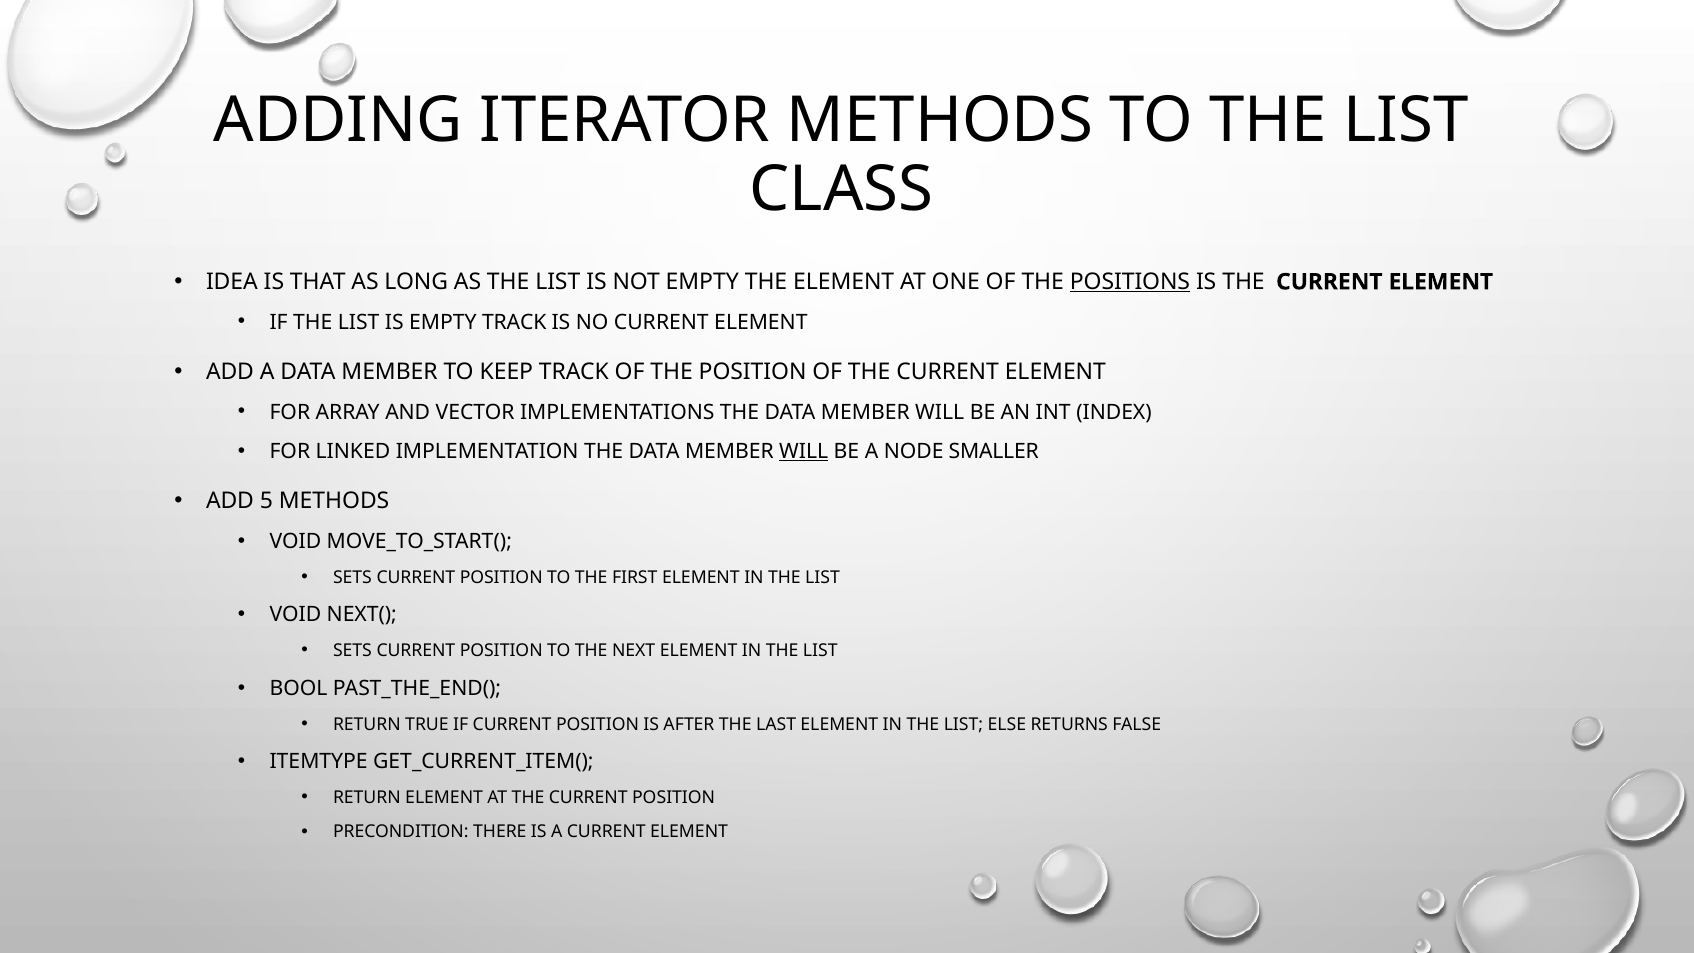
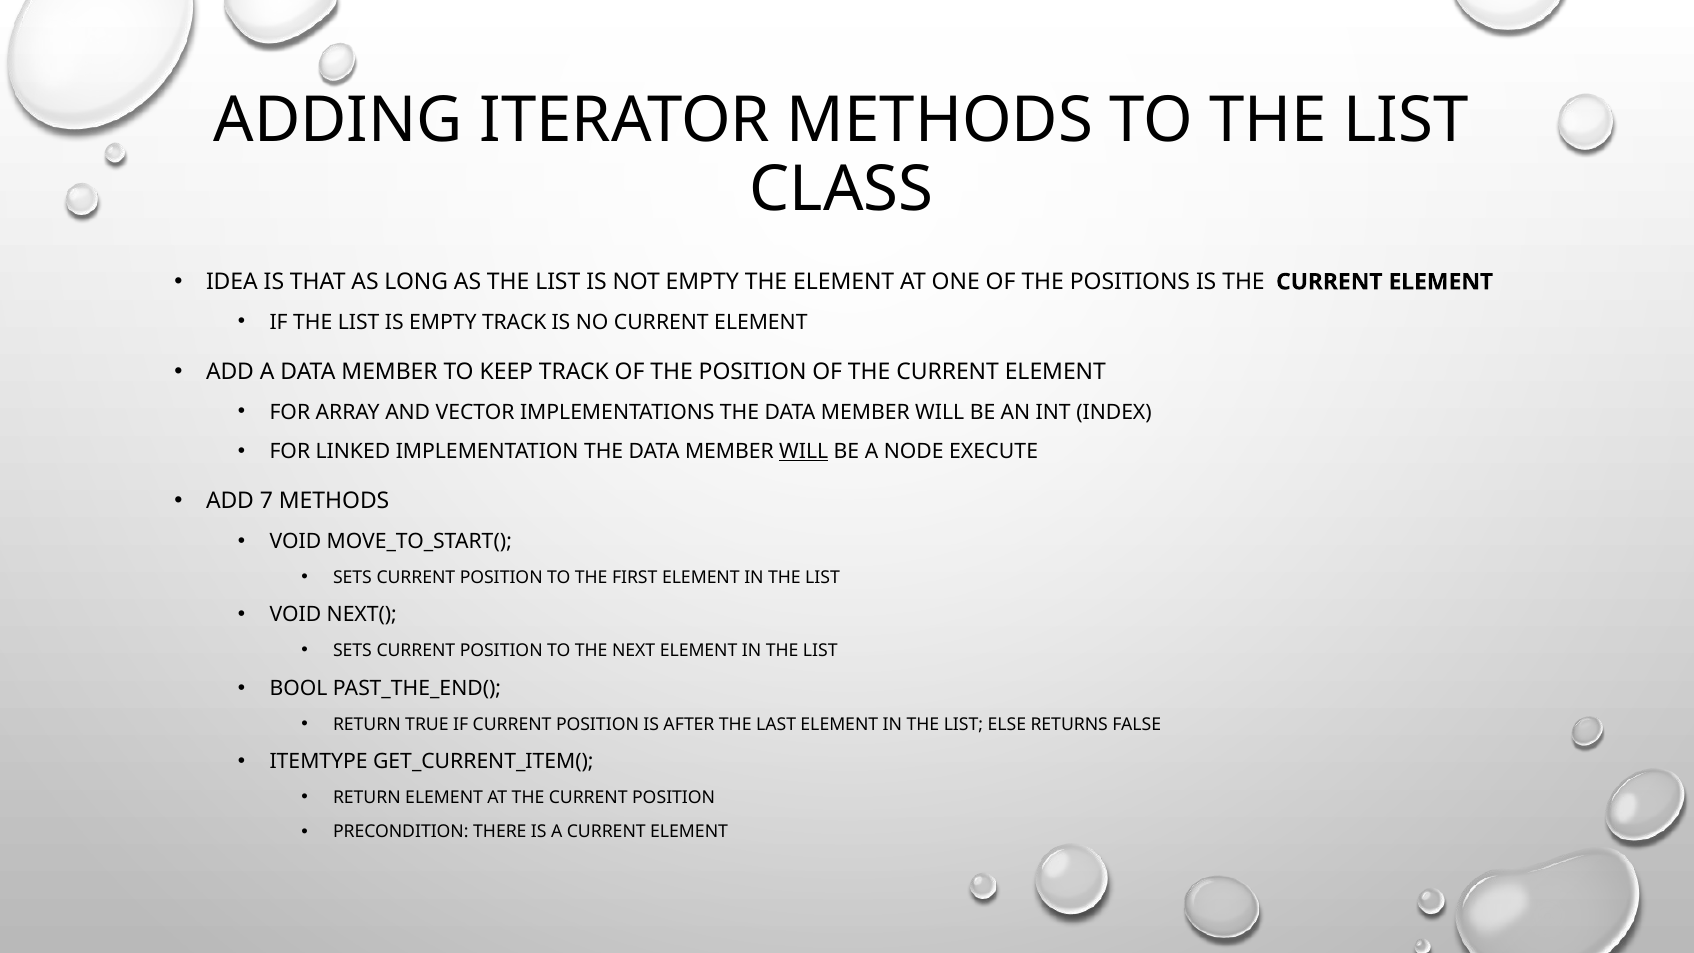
POSITIONS underline: present -> none
SMALLER: SMALLER -> EXECUTE
5: 5 -> 7
